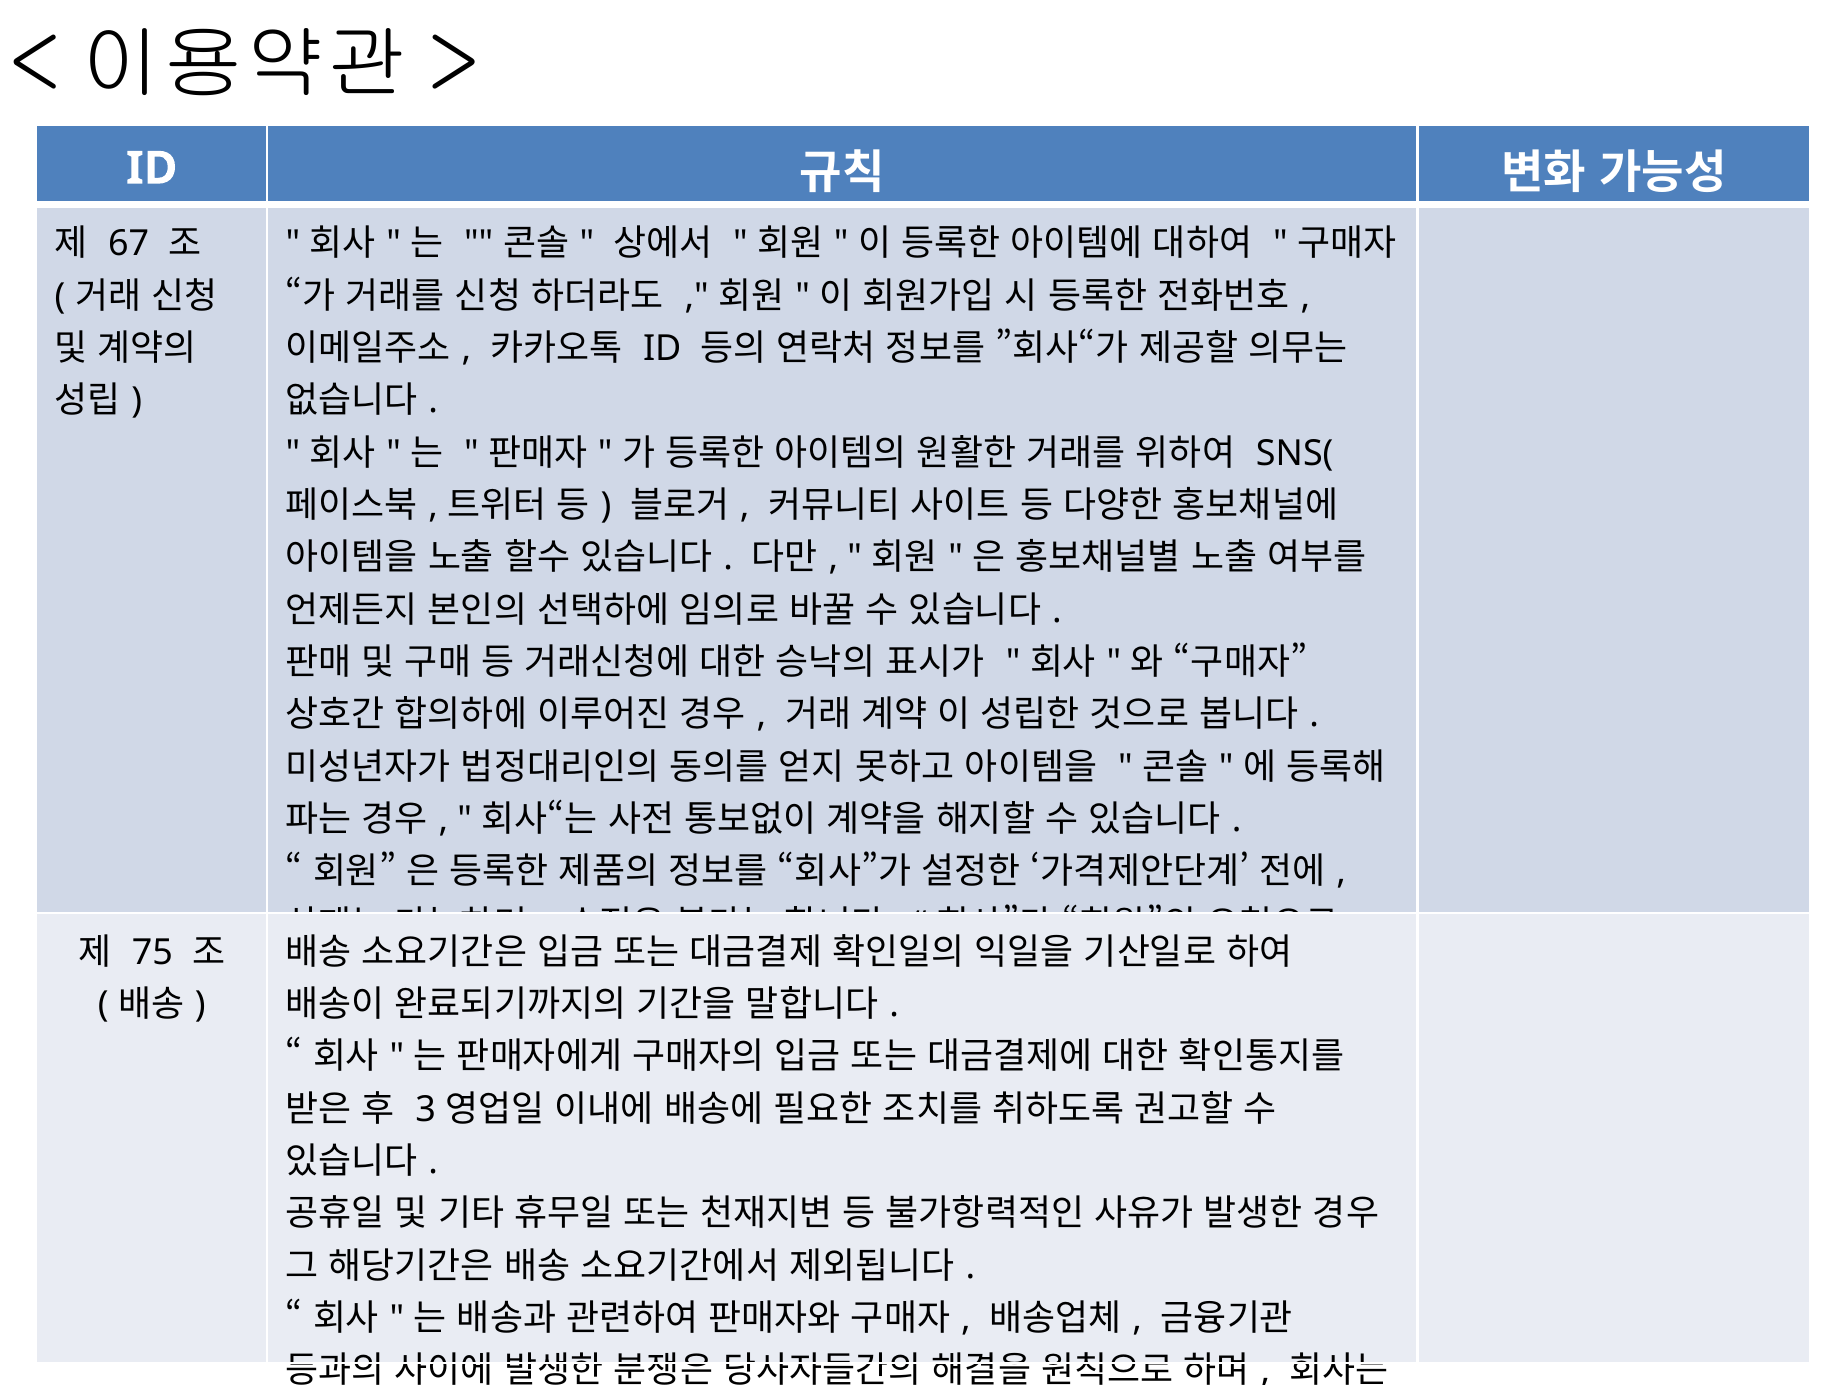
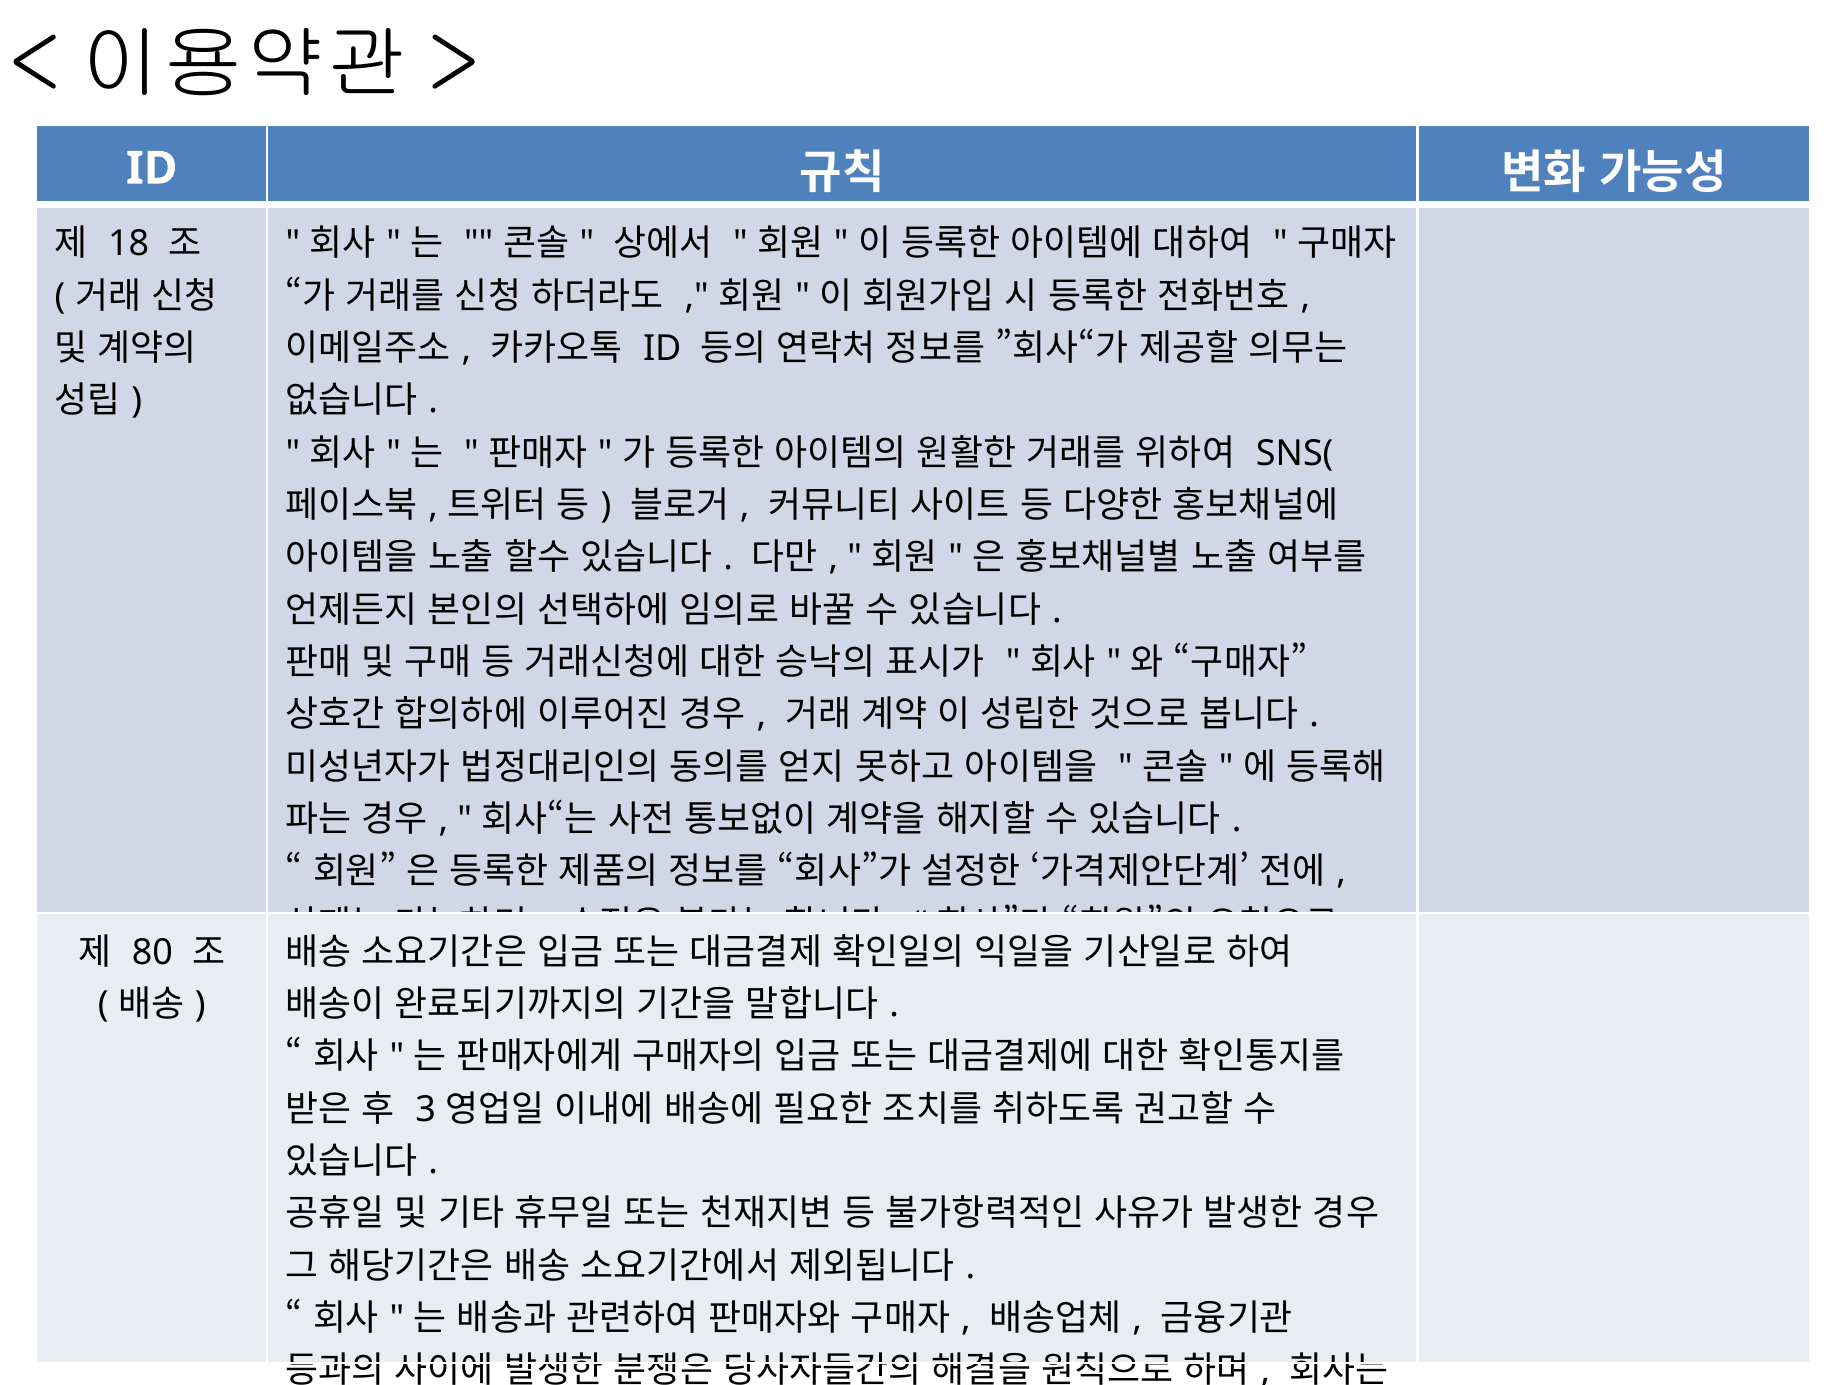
67: 67 -> 18
75: 75 -> 80
